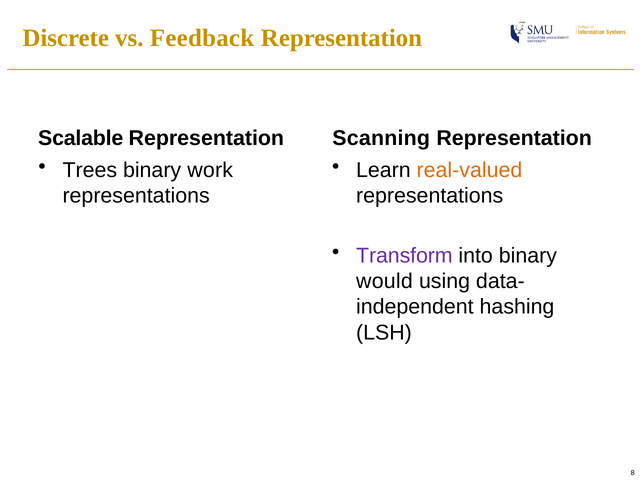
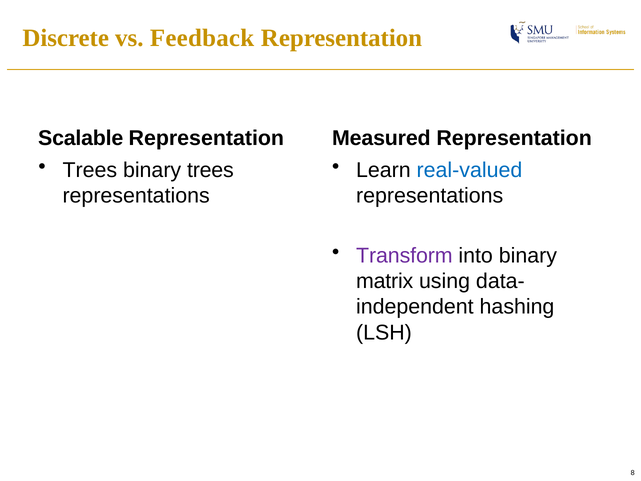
Scanning: Scanning -> Measured
binary work: work -> trees
real-valued colour: orange -> blue
would: would -> matrix
